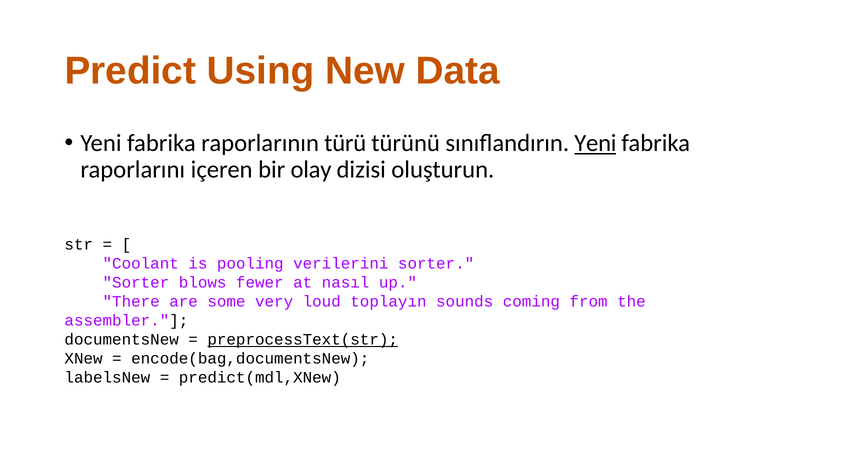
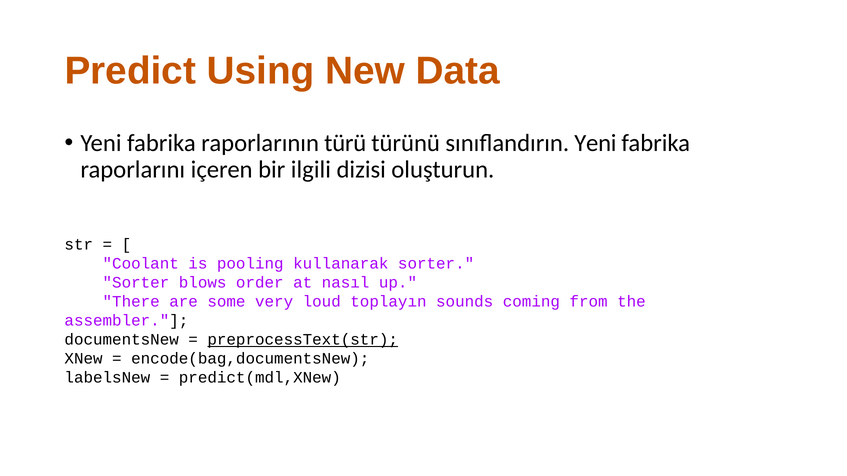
Yeni at (595, 143) underline: present -> none
olay: olay -> ilgili
verilerini: verilerini -> kullanarak
fewer: fewer -> order
